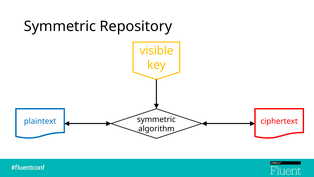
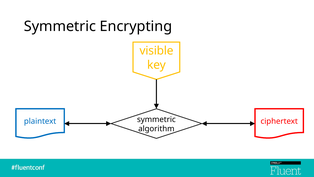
Repository: Repository -> Encrypting
